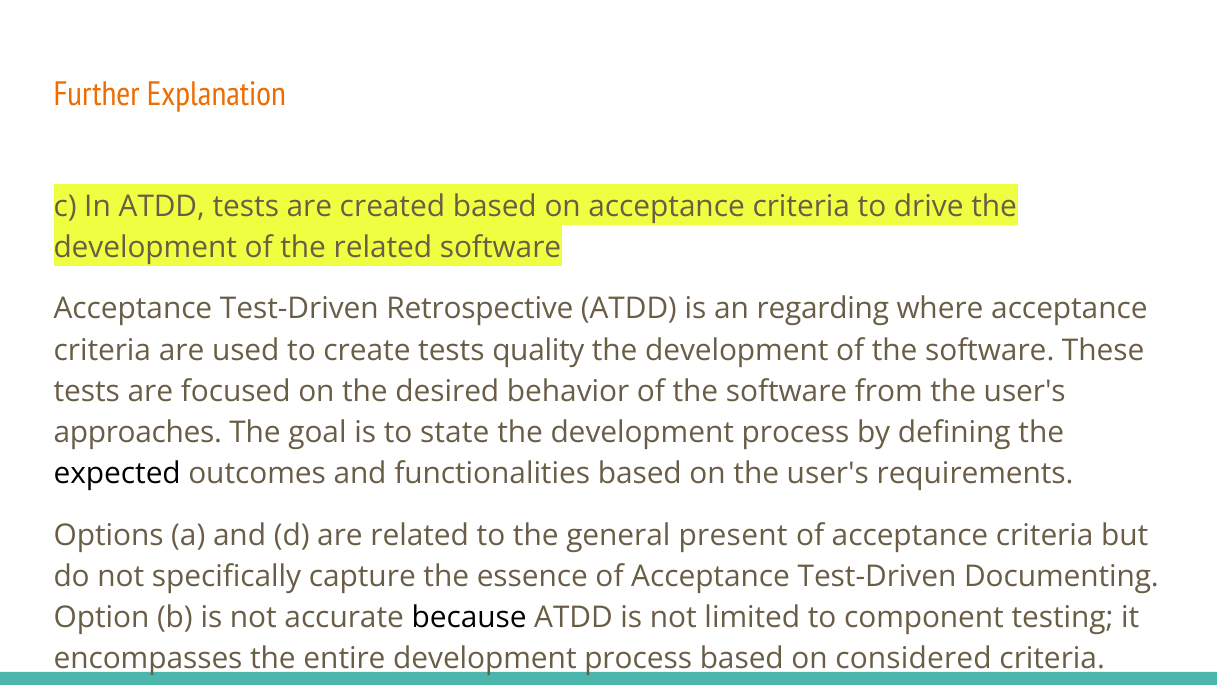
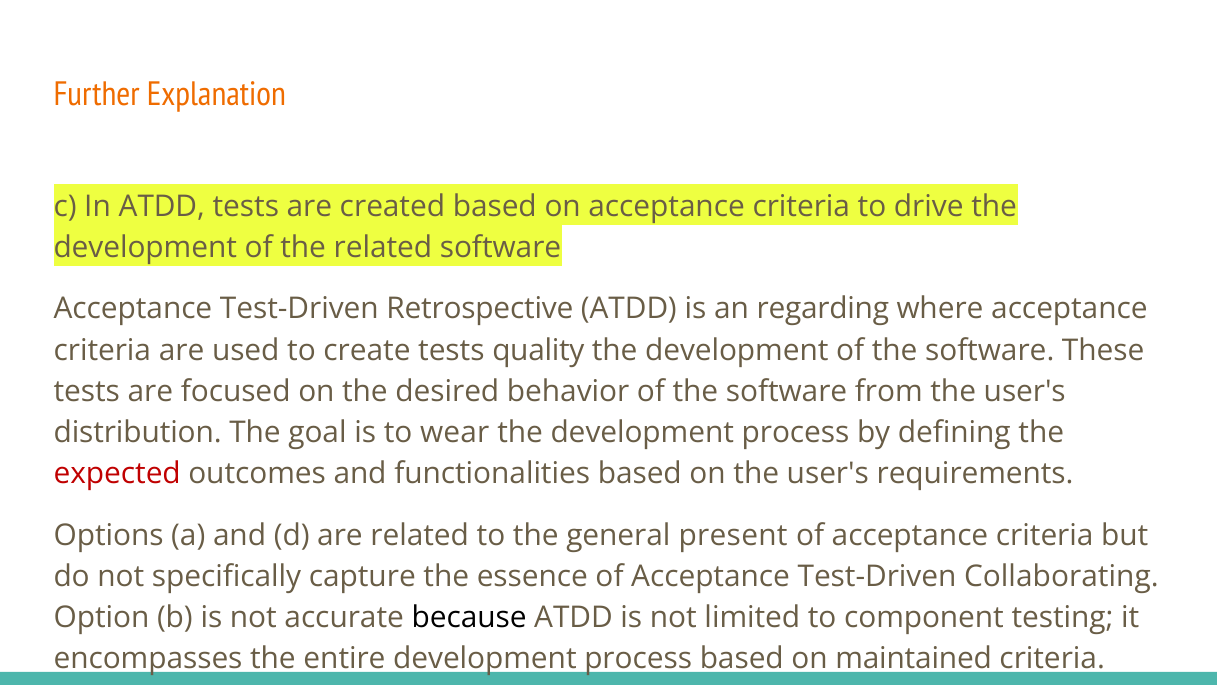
approaches: approaches -> distribution
state: state -> wear
expected colour: black -> red
Documenting: Documenting -> Collaborating
considered: considered -> maintained
